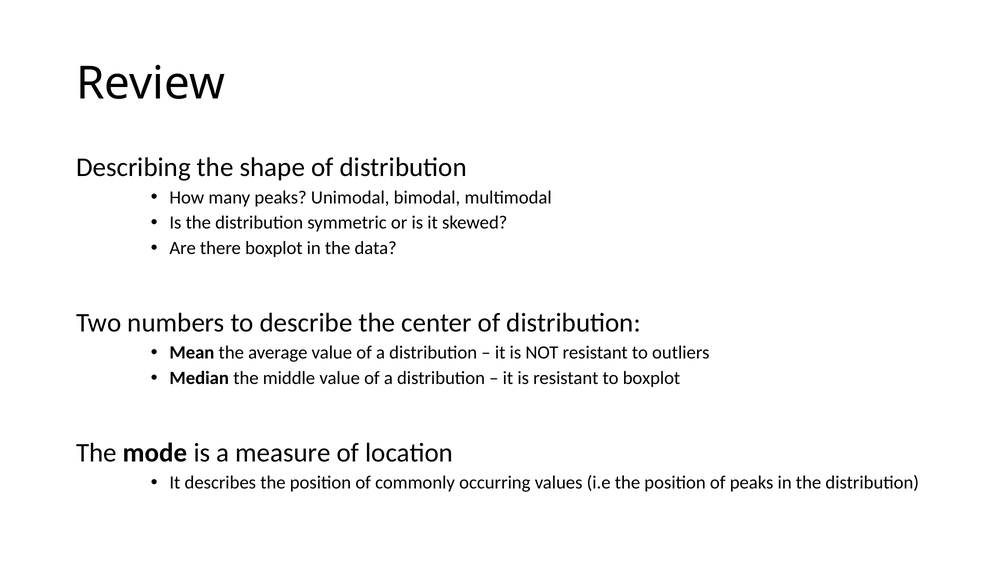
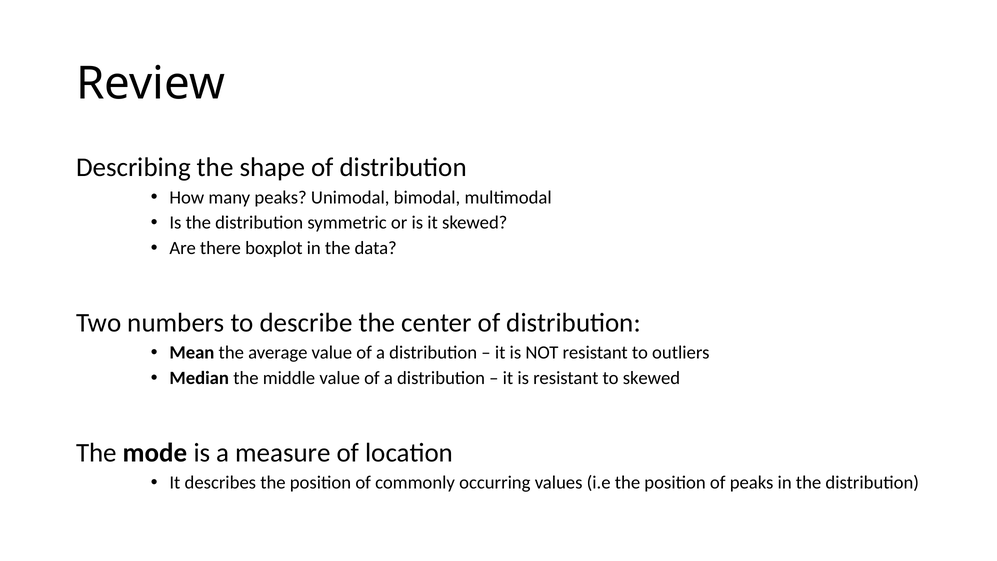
to boxplot: boxplot -> skewed
